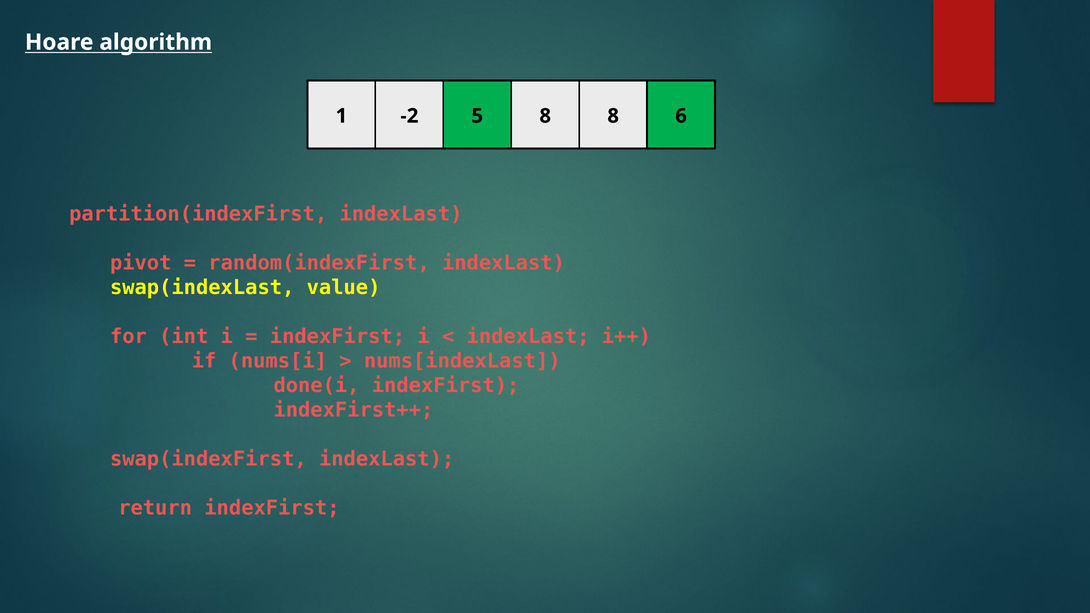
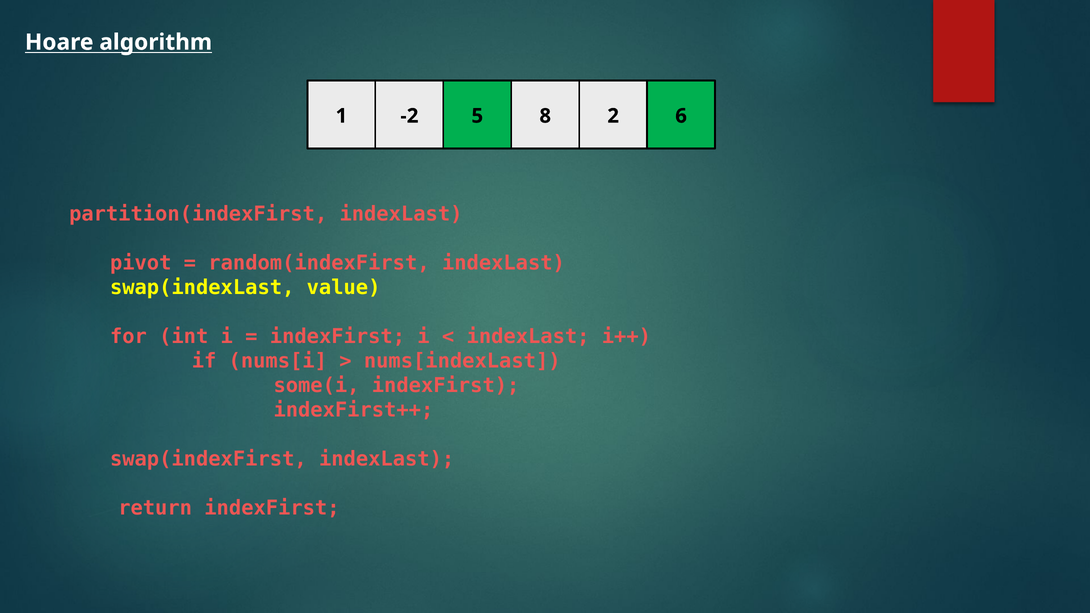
8 8: 8 -> 2
done(i: done(i -> some(i
